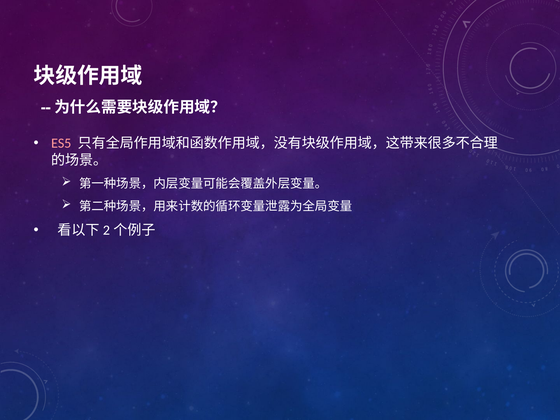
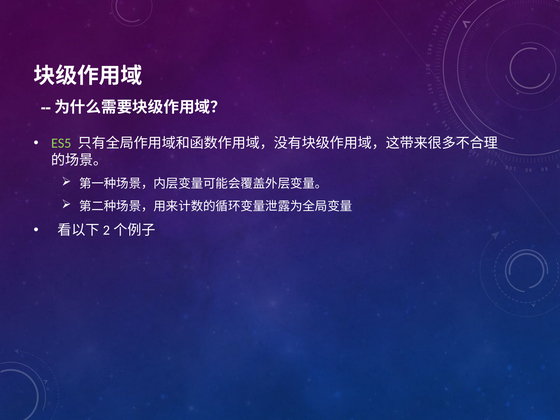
ES5 colour: pink -> light green
